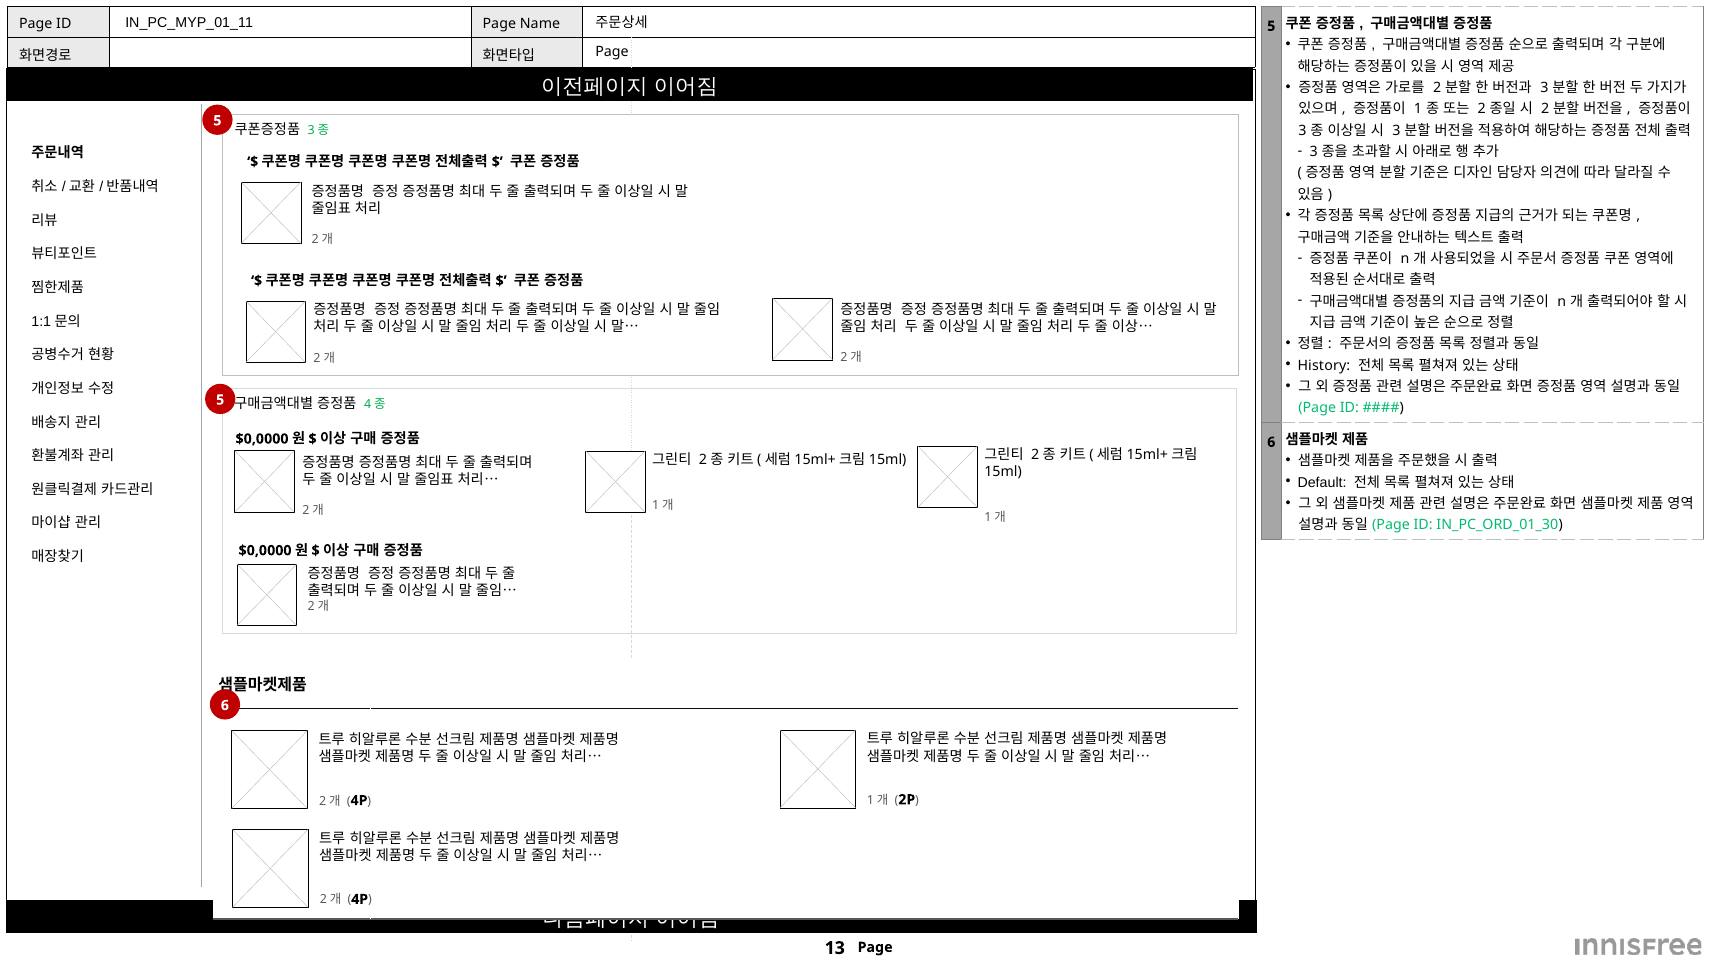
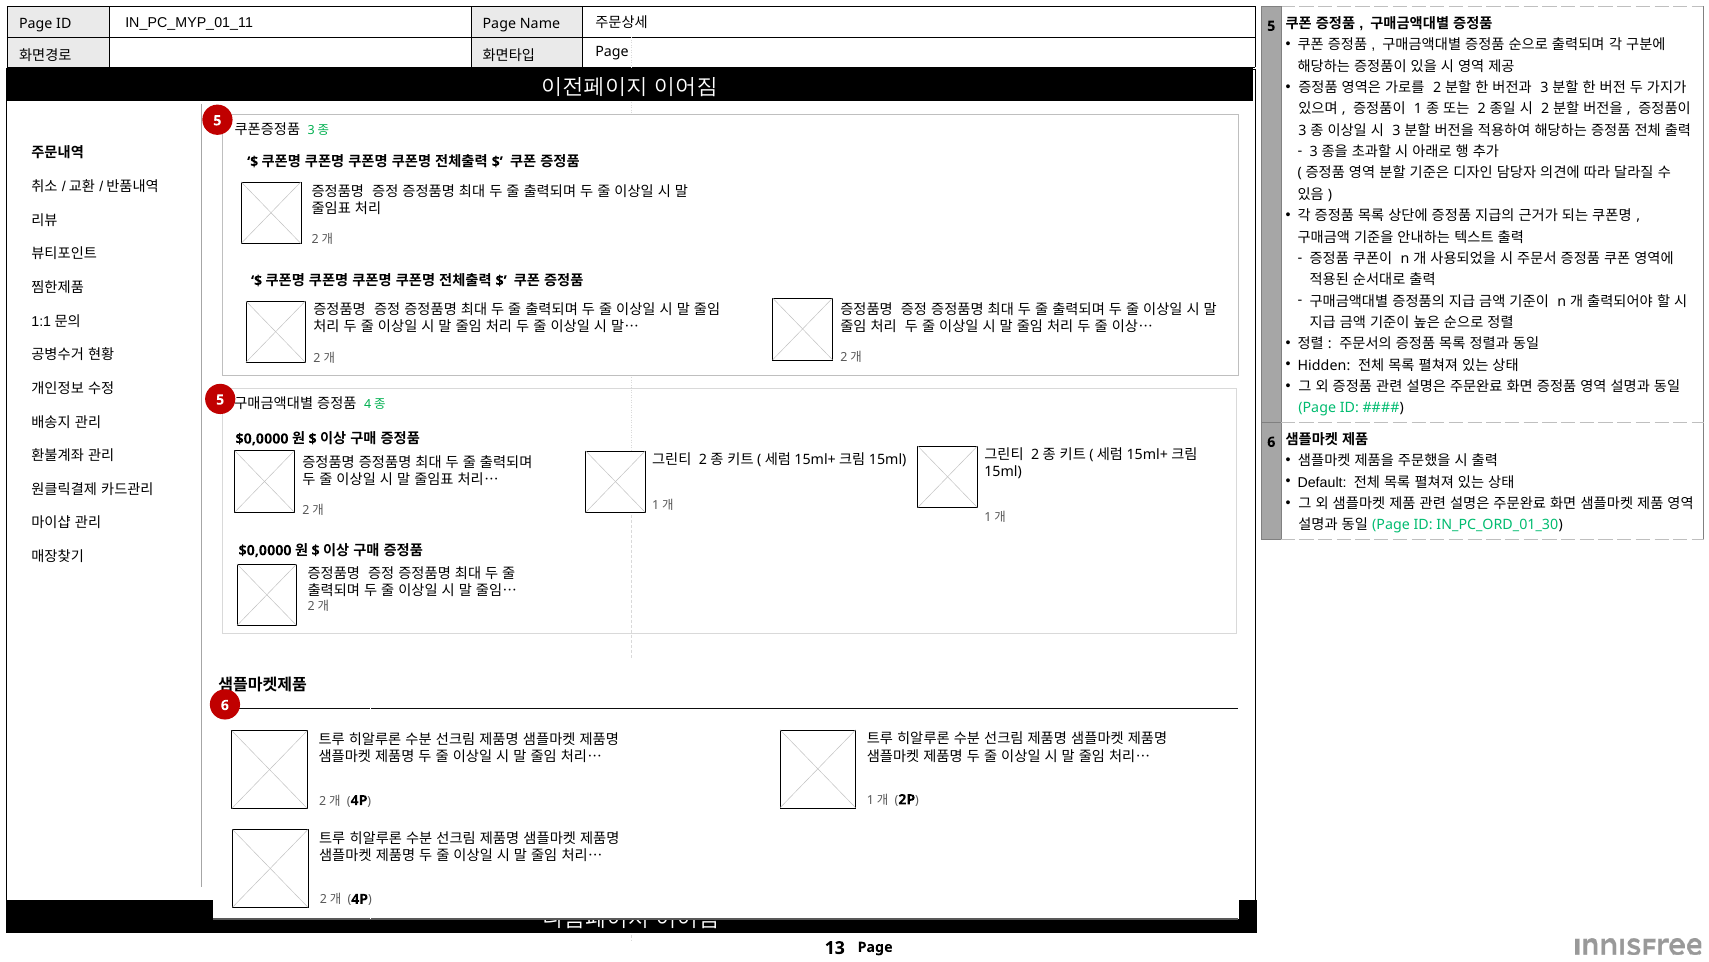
History: History -> Hidden
